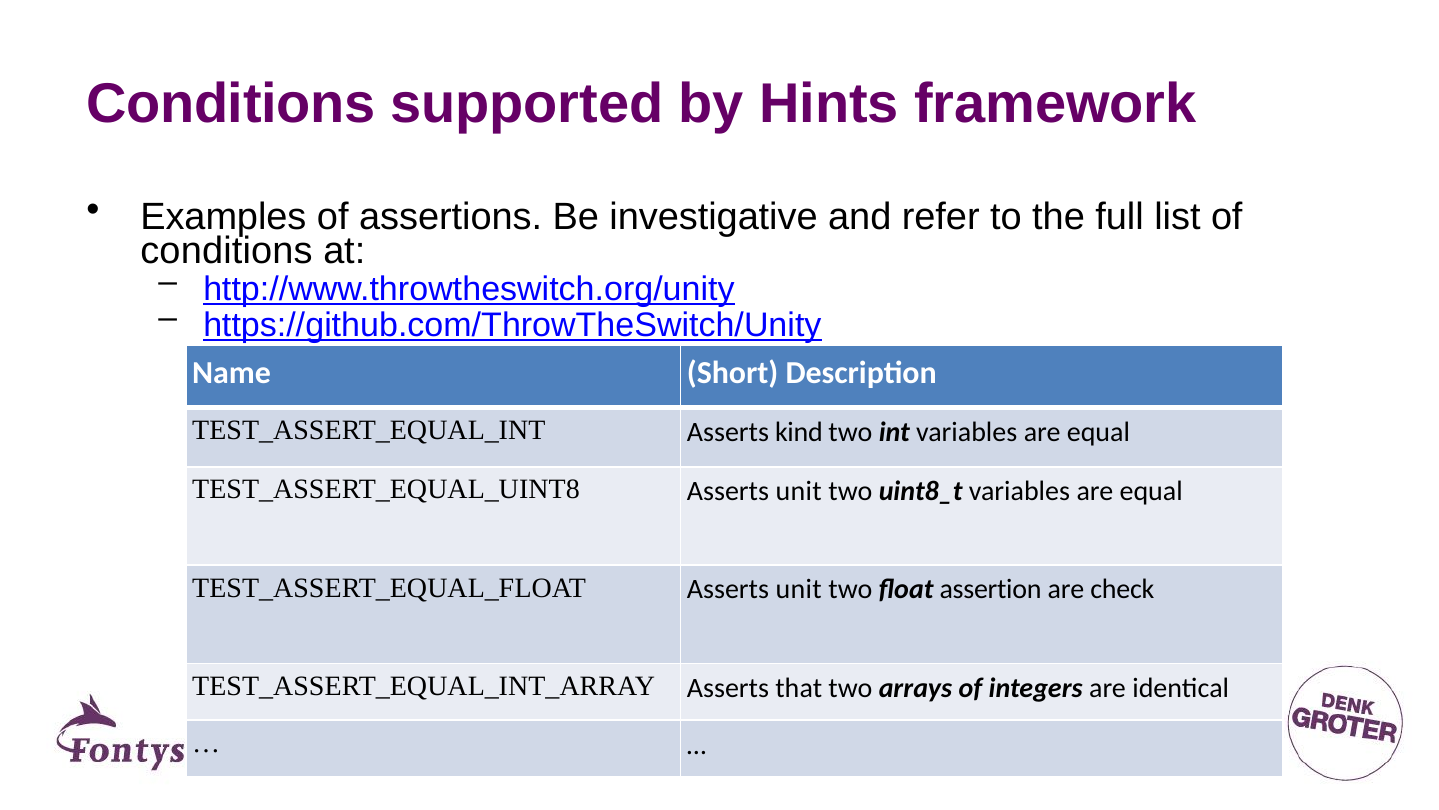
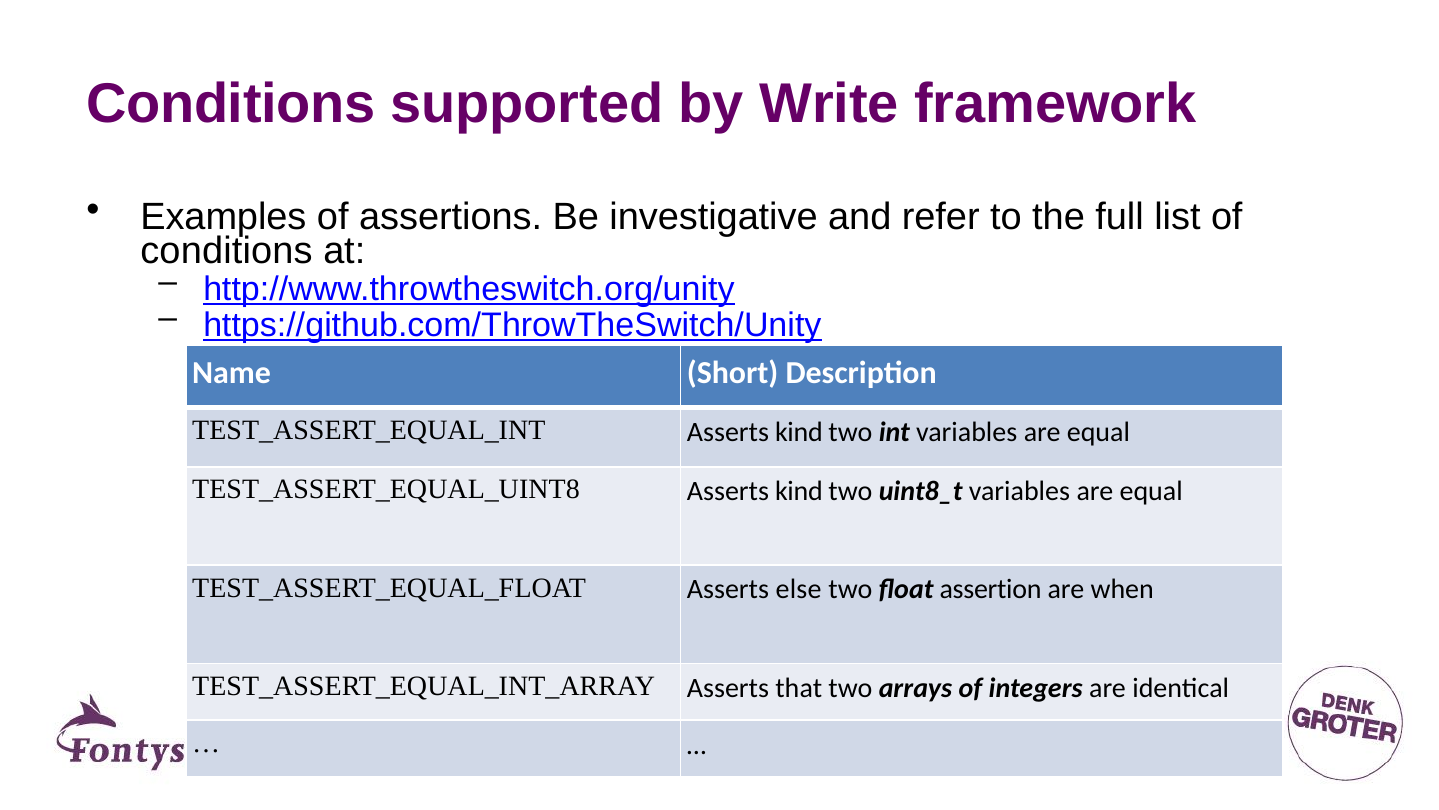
Hints: Hints -> Write
unit at (799, 491): unit -> kind
unit at (799, 589): unit -> else
check: check -> when
